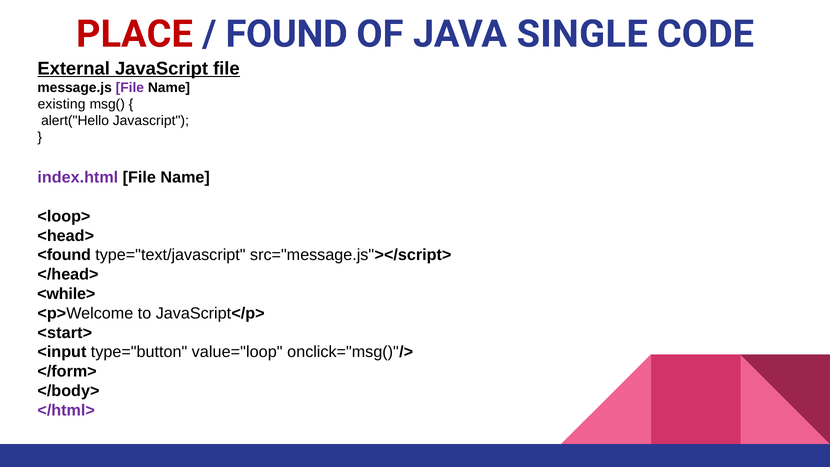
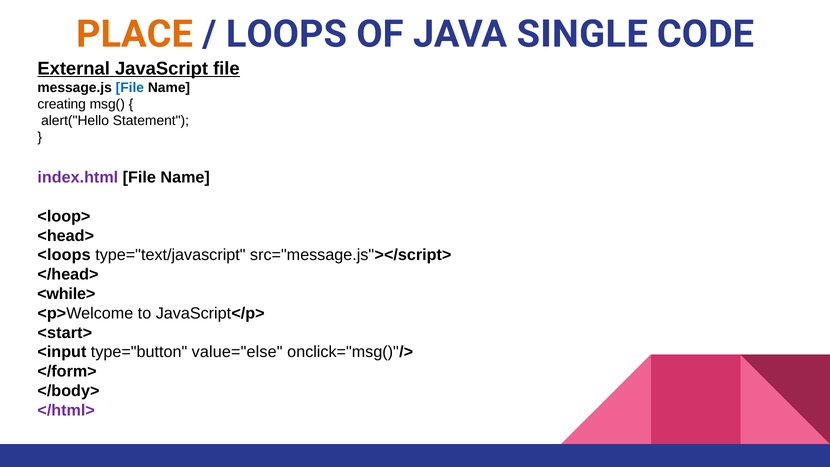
PLACE colour: red -> orange
FOUND: FOUND -> LOOPS
File at (130, 88) colour: purple -> blue
existing: existing -> creating
alert("Hello Javascript: Javascript -> Statement
<found: <found -> <loops
value="loop: value="loop -> value="else
